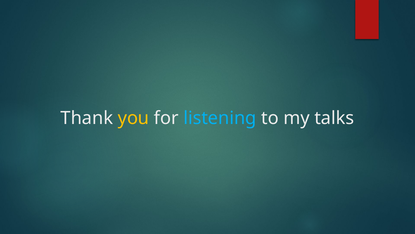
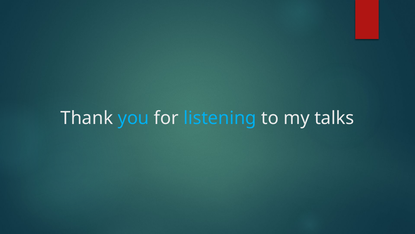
you colour: yellow -> light blue
